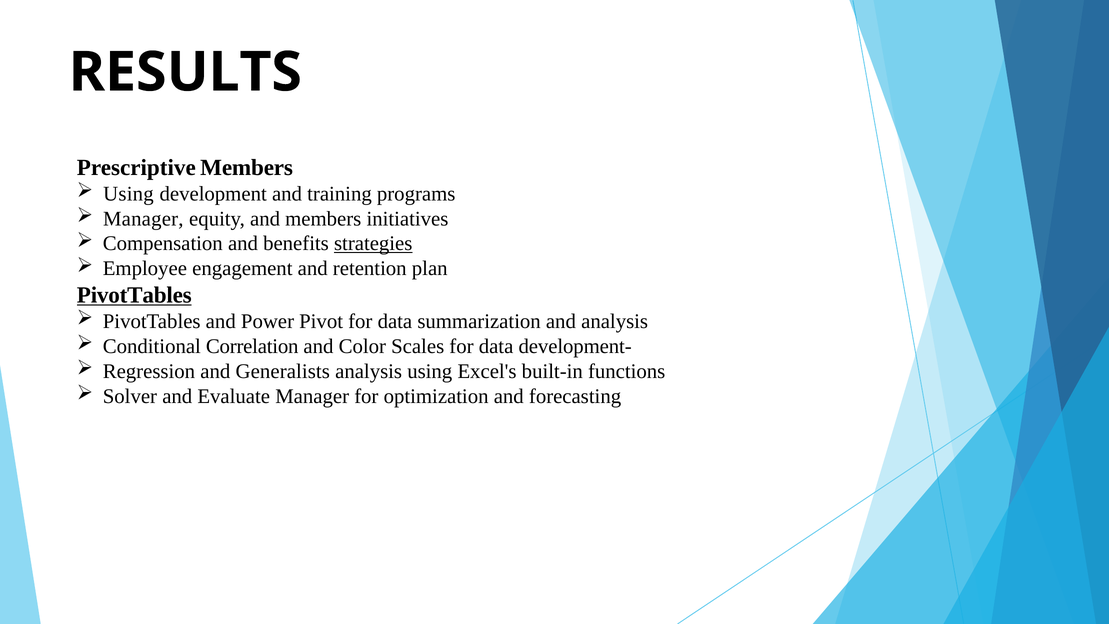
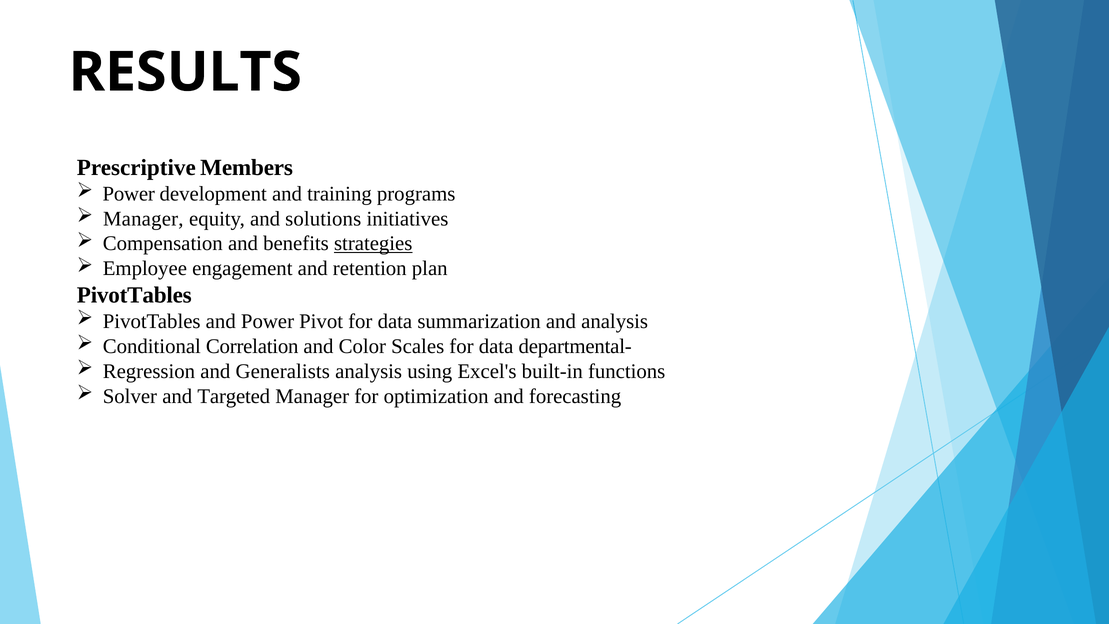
Using at (128, 194): Using -> Power
and members: members -> solutions
PivotTables at (134, 295) underline: present -> none
development-: development- -> departmental-
Evaluate: Evaluate -> Targeted
